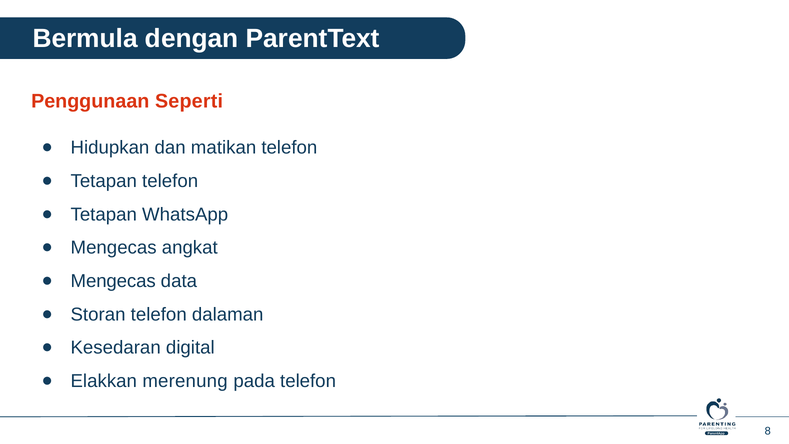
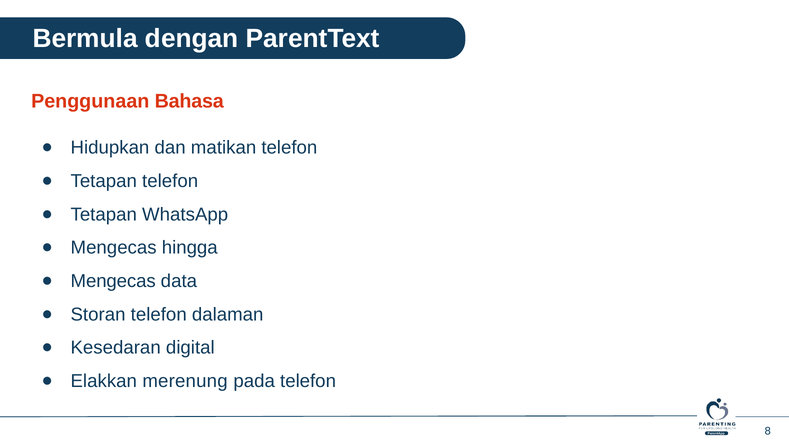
Seperti: Seperti -> Bahasa
angkat: angkat -> hingga
